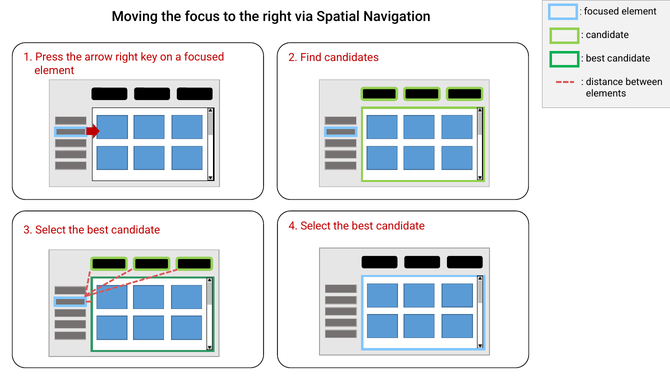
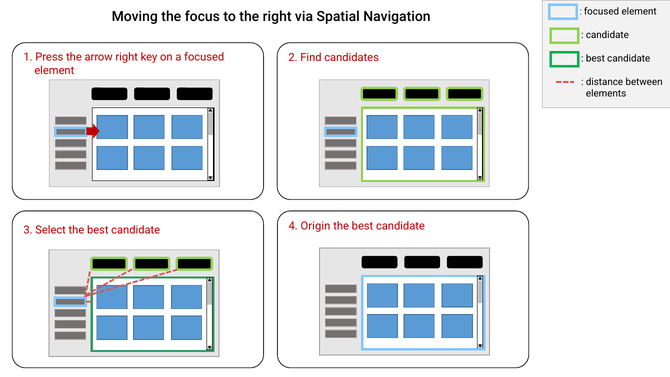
4 Select: Select -> Origin
